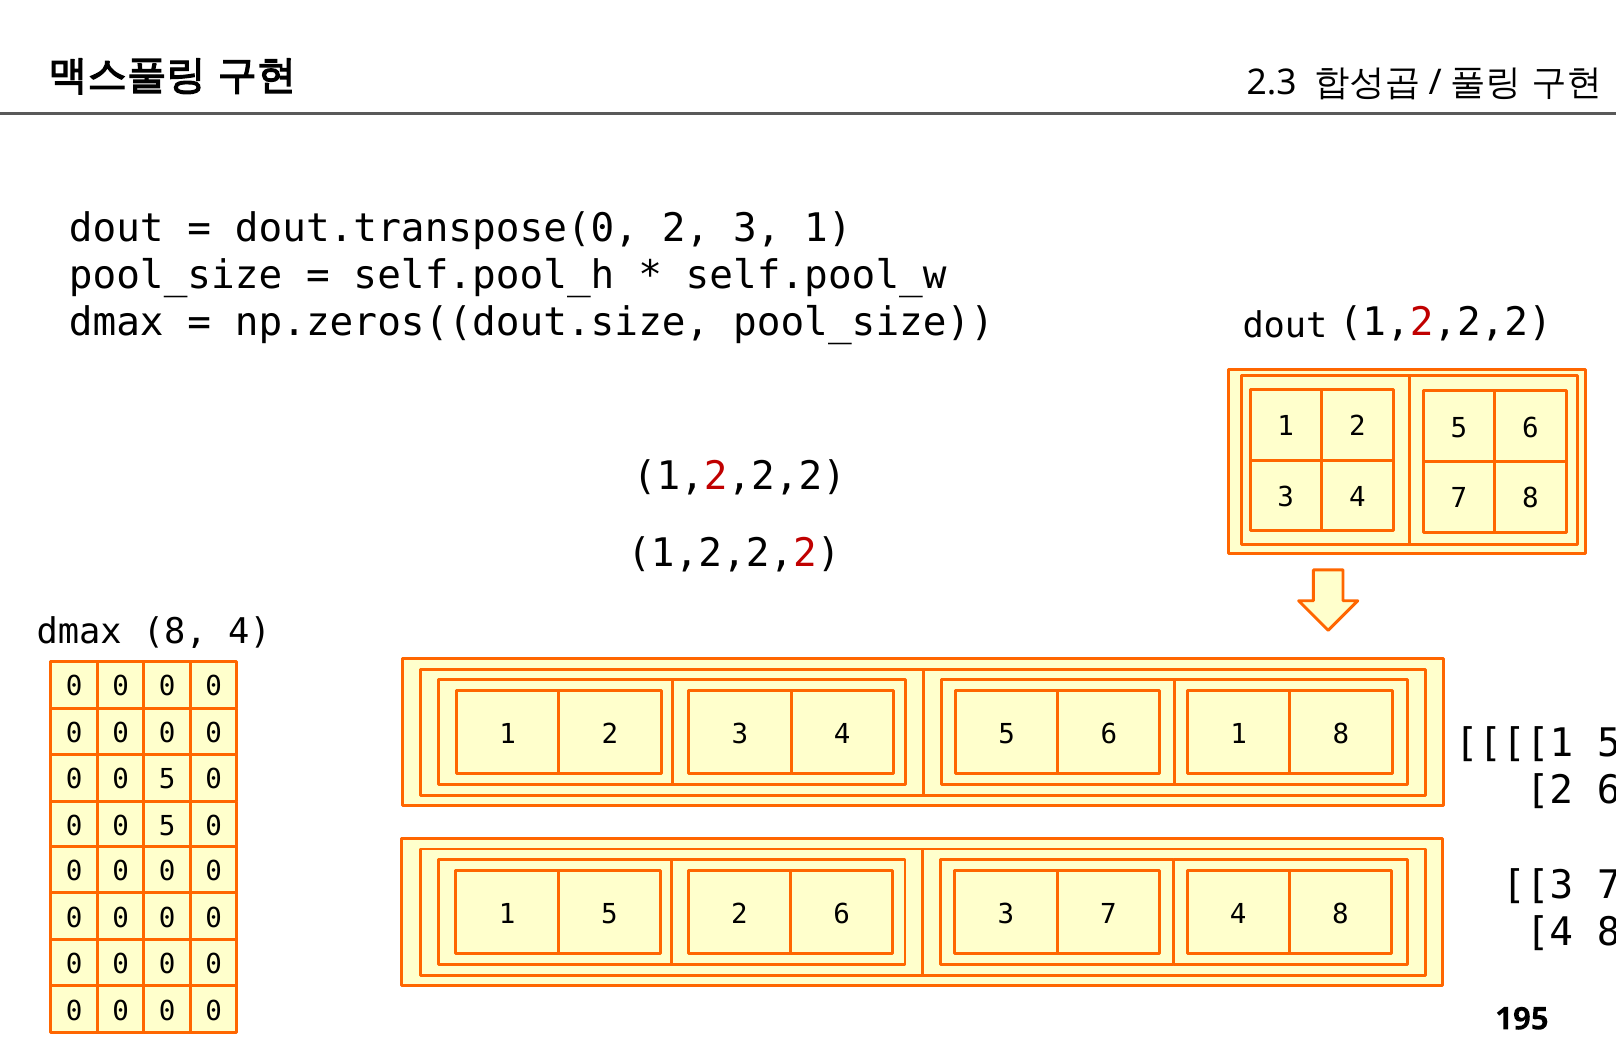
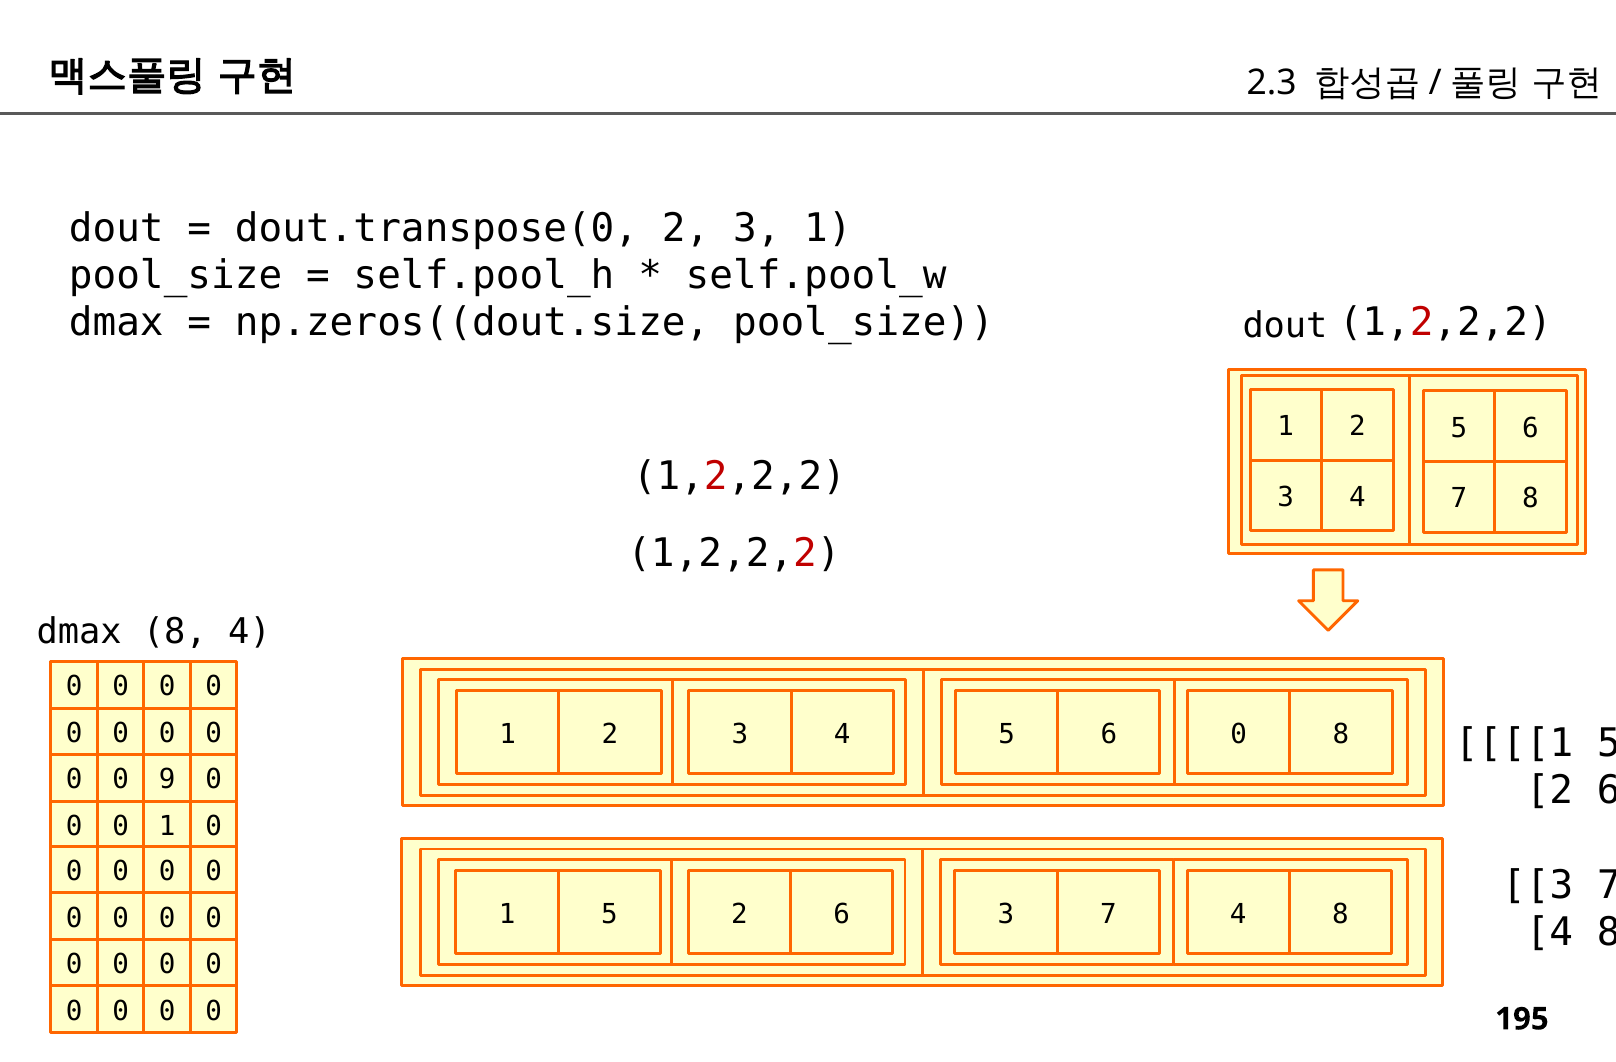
6 1: 1 -> 0
5 at (167, 779): 5 -> 9
5 at (167, 826): 5 -> 1
